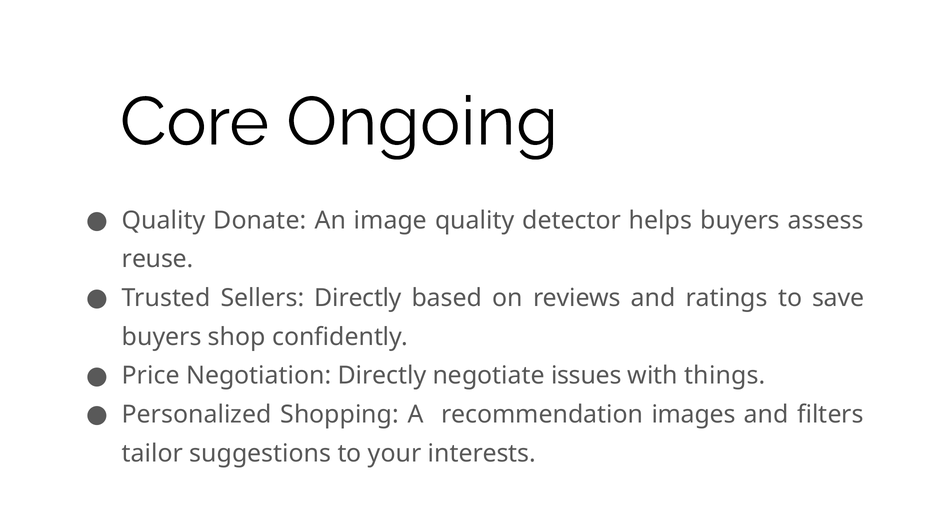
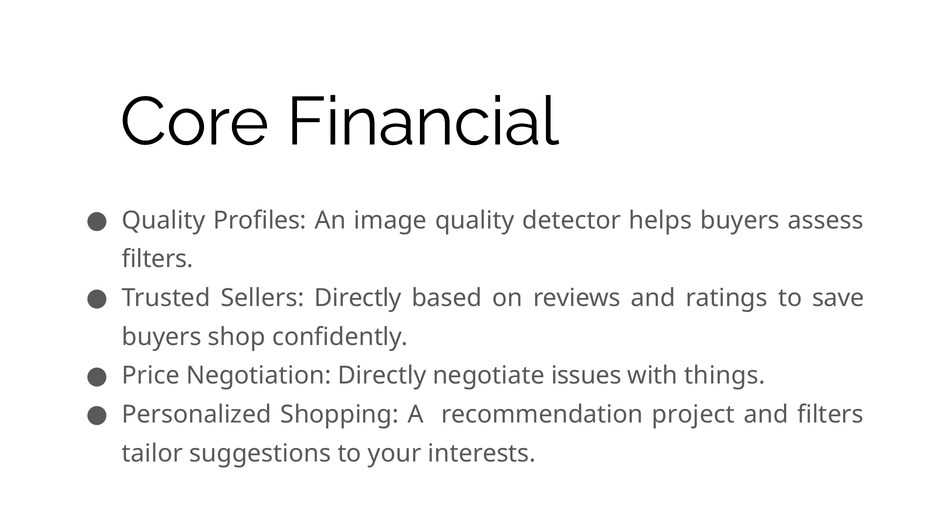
Ongoing: Ongoing -> Financial
Donate: Donate -> Profiles
reuse at (158, 259): reuse -> filters
images: images -> project
